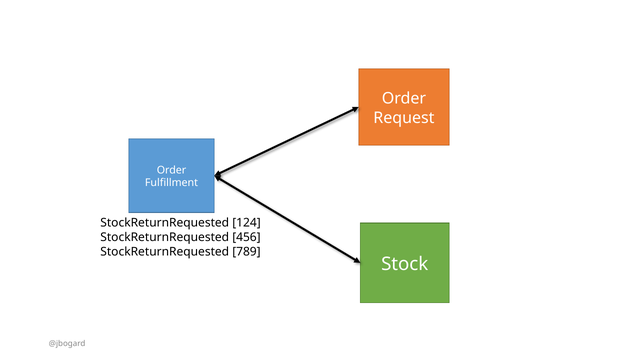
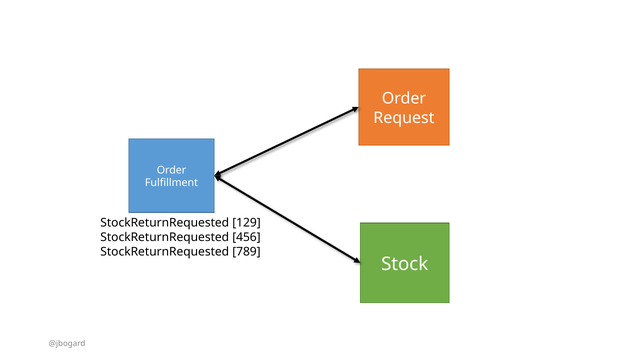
124: 124 -> 129
